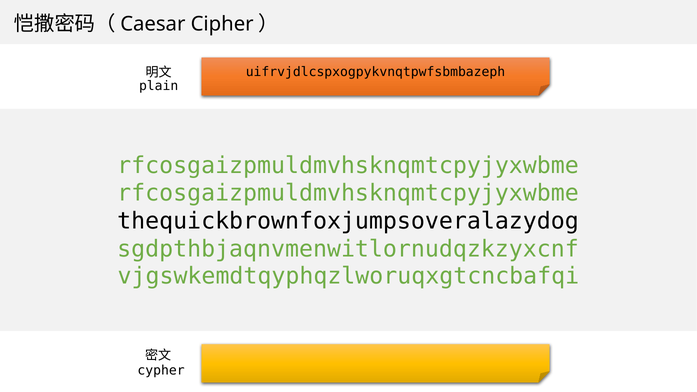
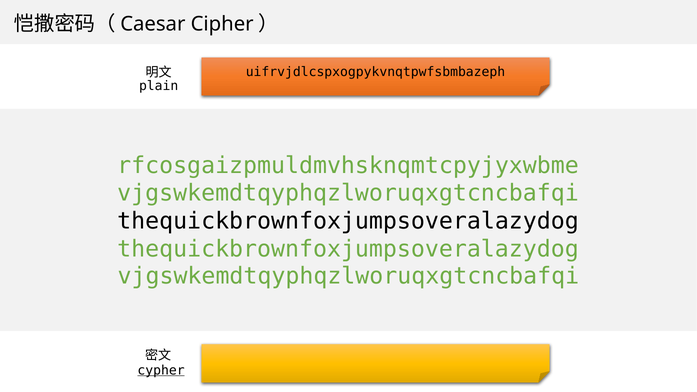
rfcosgaizpmuldmvhsknqmtcpyjyxwbme at (348, 193): rfcosgaizpmuldmvhsknqmtcpyjyxwbme -> vjgswkemdtqyphqzlworuqxgtcncbafqi
sgdpthbjaqnvmenwitlornudqzkzyxcnf at (348, 249): sgdpthbjaqnvmenwitlornudqzkzyxcnf -> thequickbrownfoxjumpsoveralazydog
cypher underline: none -> present
